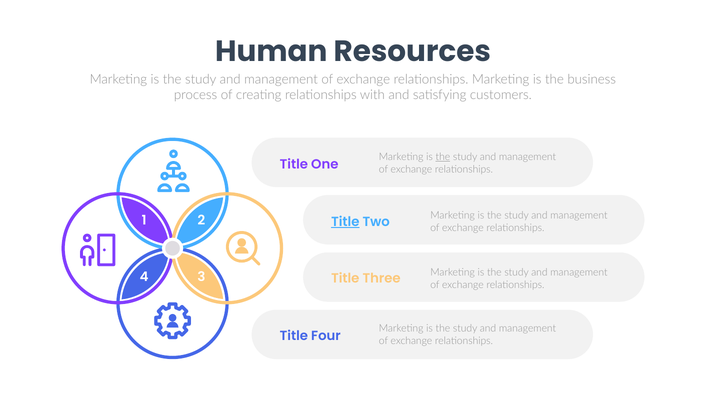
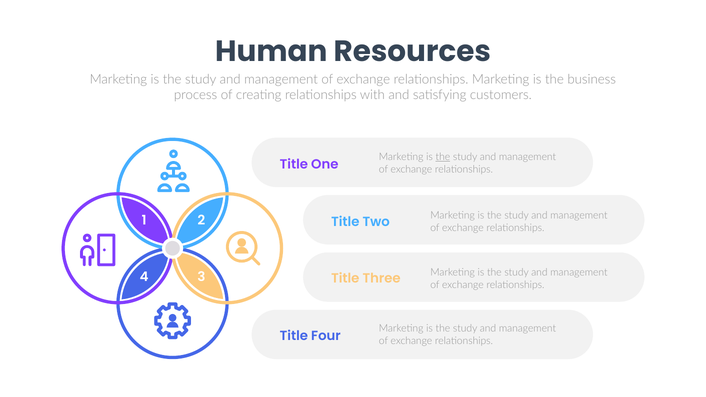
Title at (345, 222) underline: present -> none
